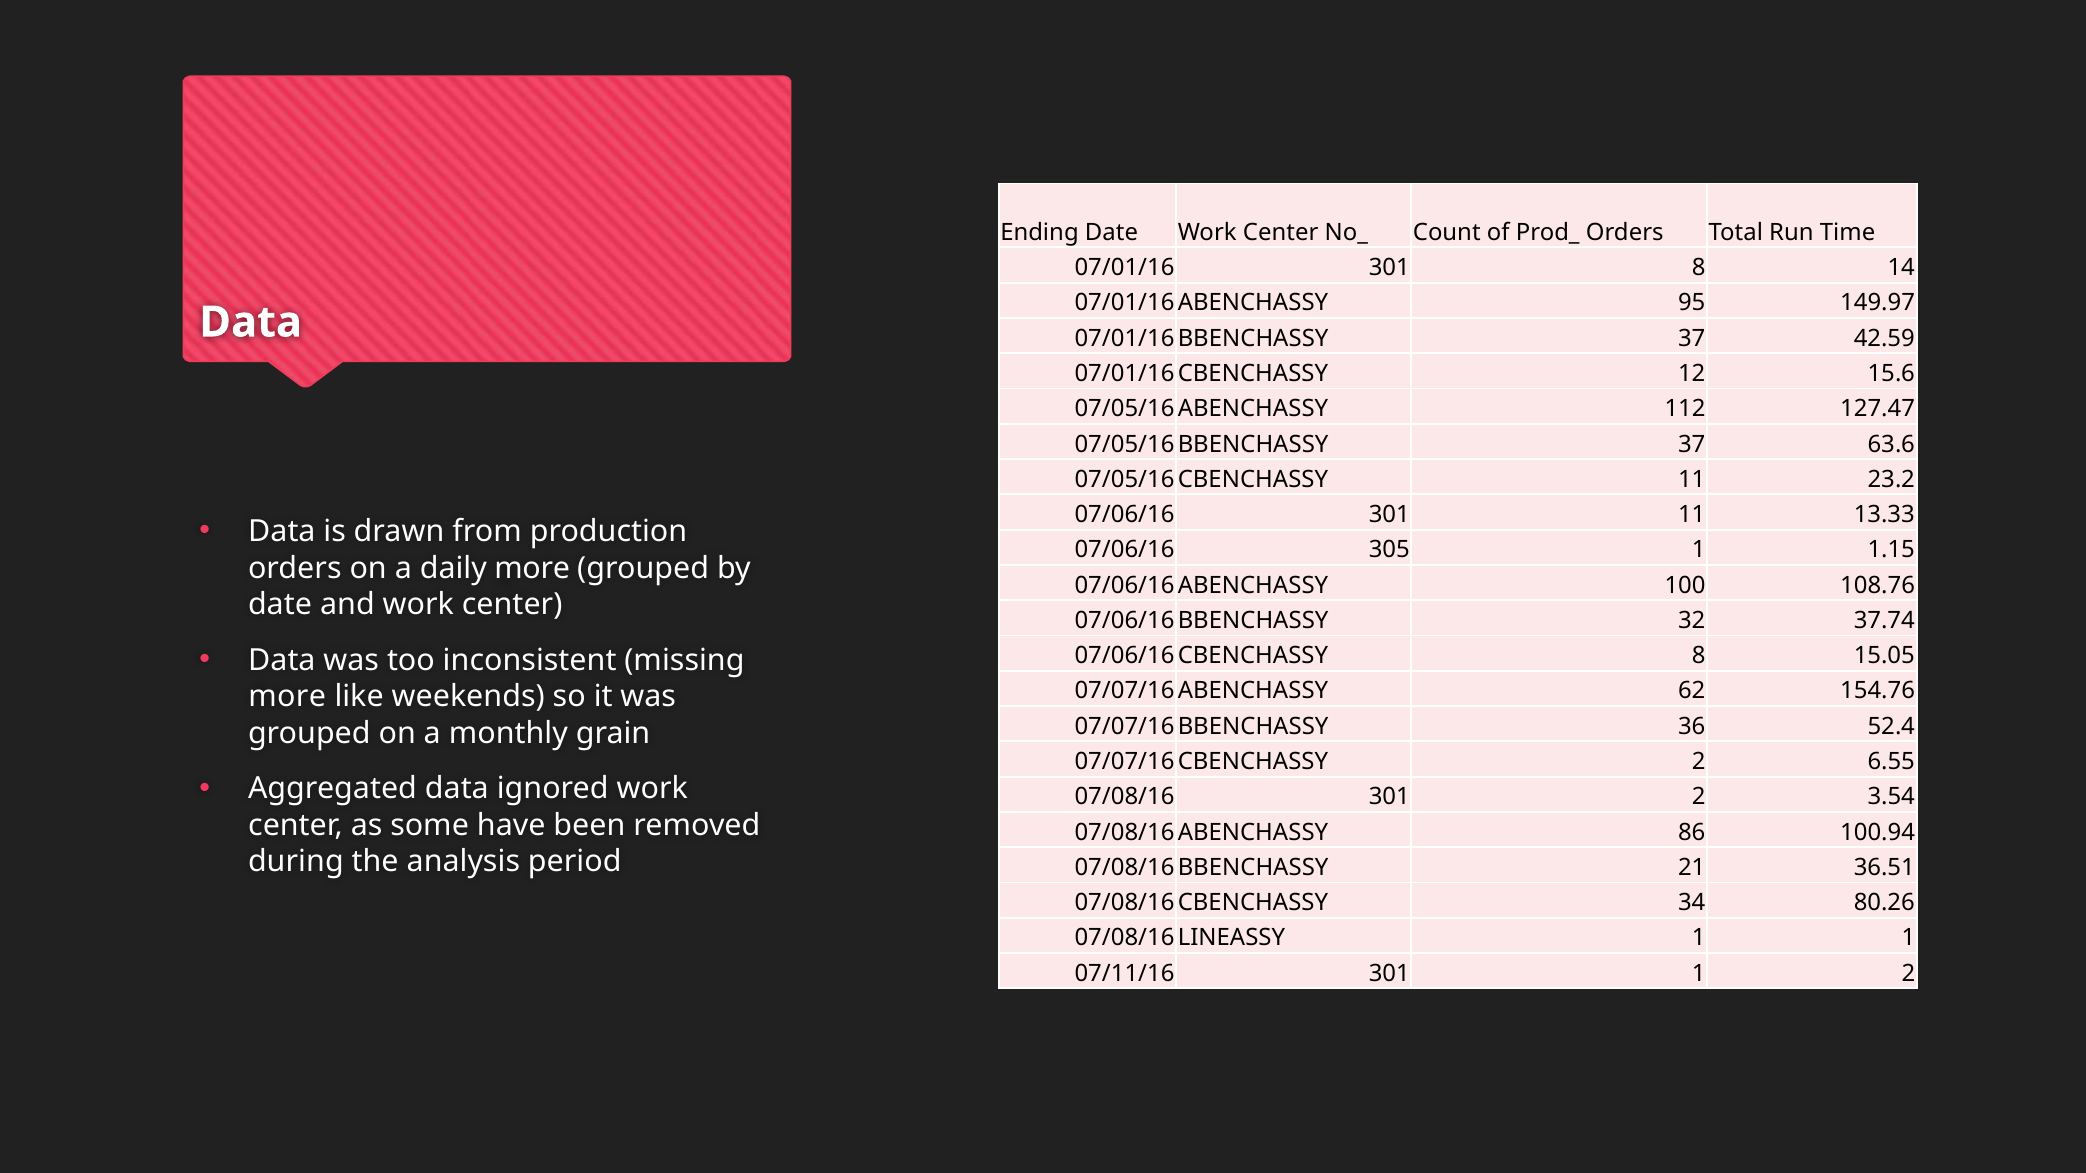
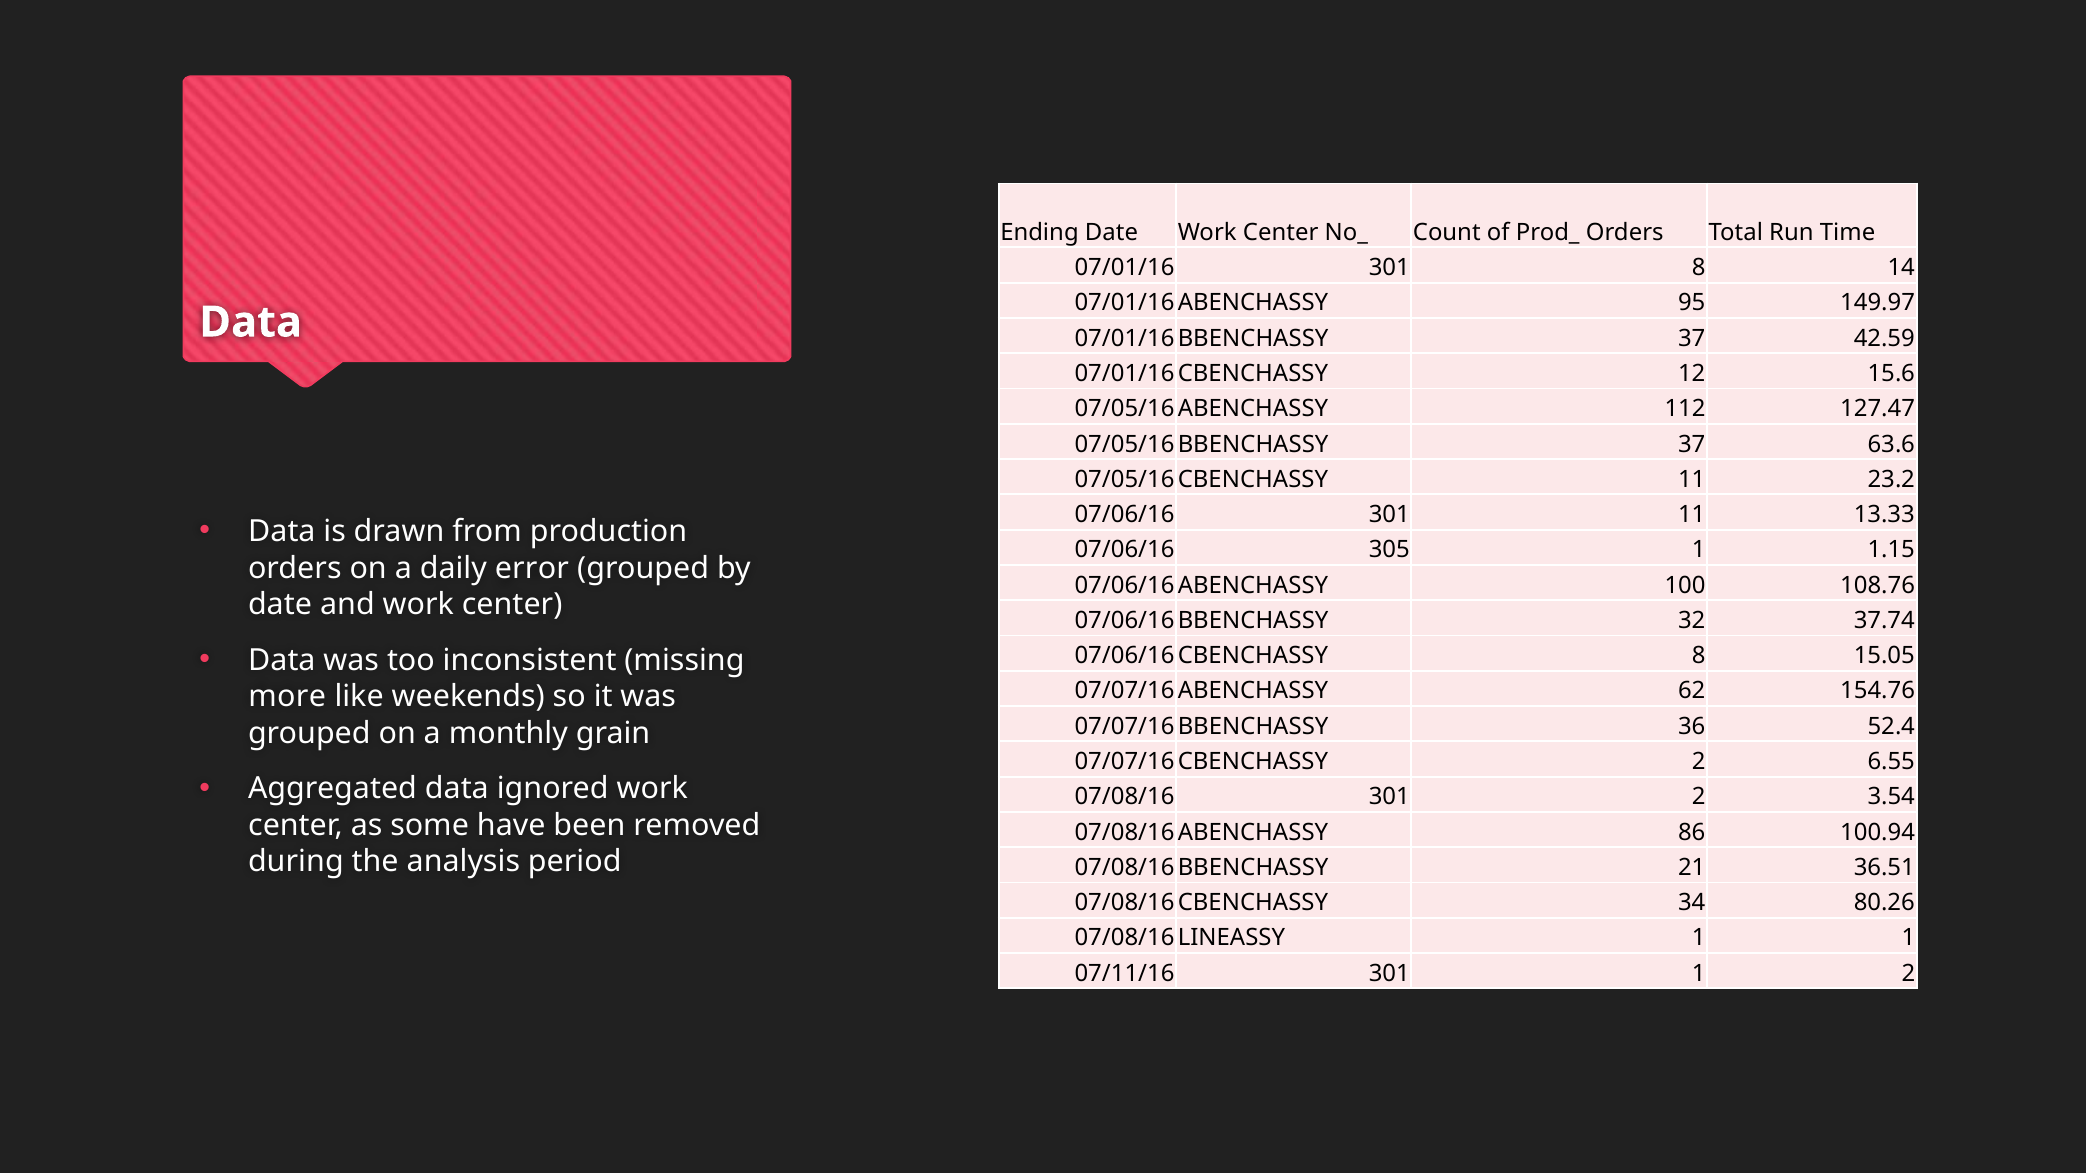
daily more: more -> error
